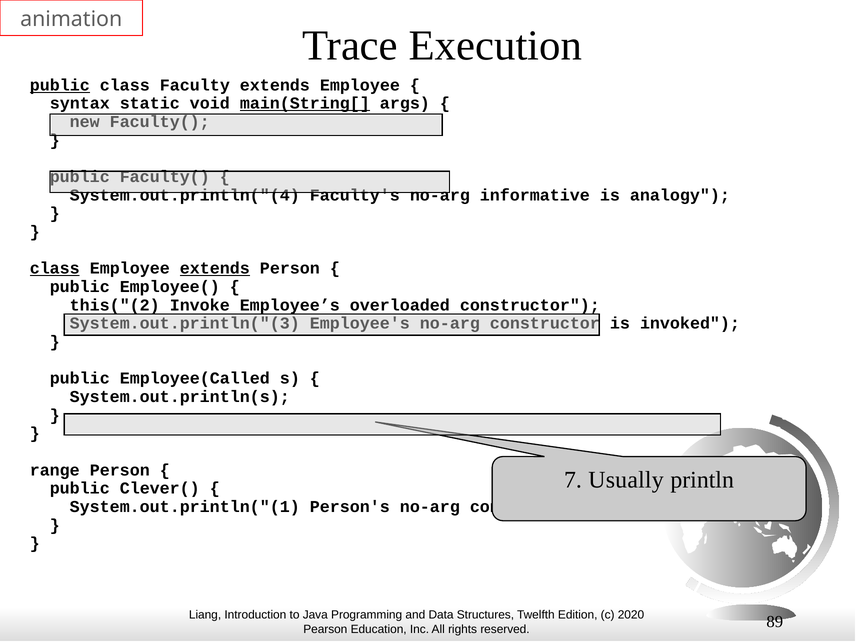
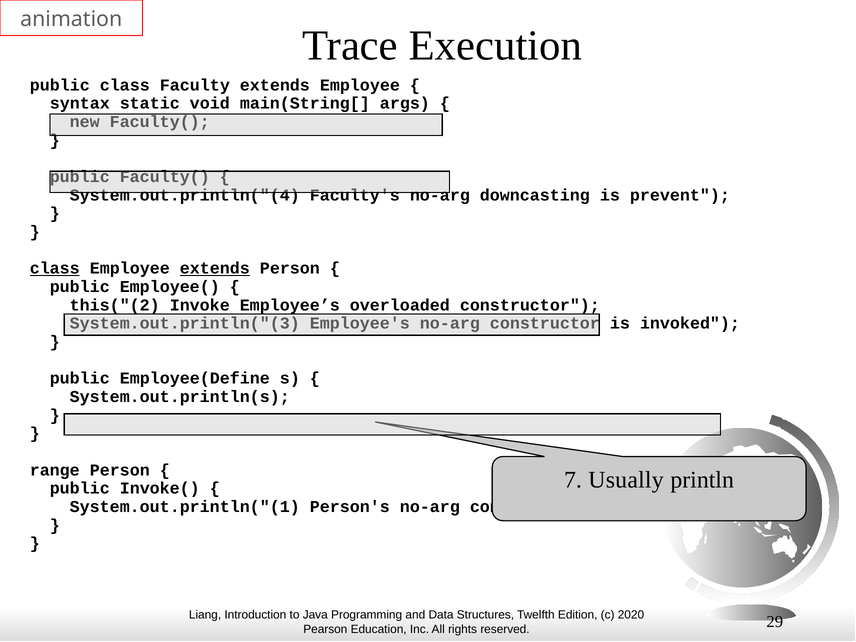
public at (60, 85) underline: present -> none
main(String[ underline: present -> none
informative: informative -> downcasting
analogy: analogy -> prevent
Employee(Called: Employee(Called -> Employee(Define
Clever(: Clever( -> Invoke(
89: 89 -> 29
